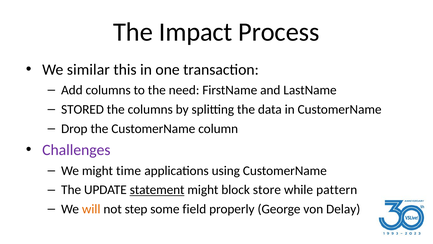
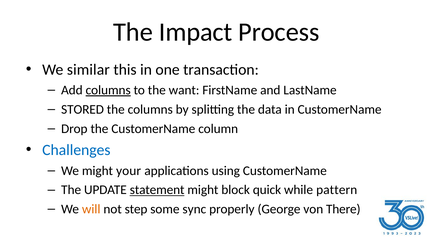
columns at (108, 90) underline: none -> present
need: need -> want
Challenges colour: purple -> blue
time: time -> your
store: store -> quick
field: field -> sync
Delay: Delay -> There
